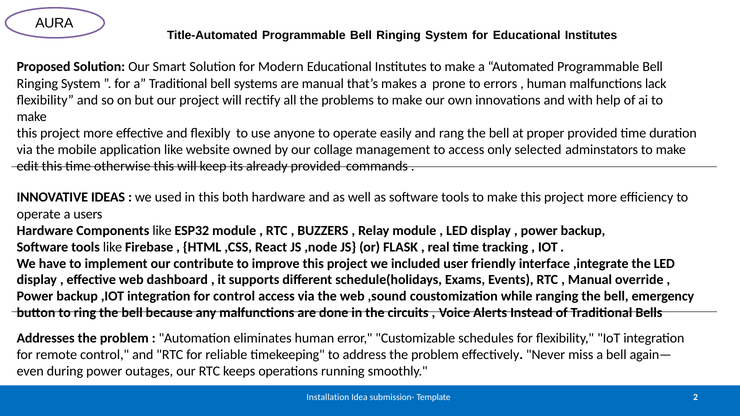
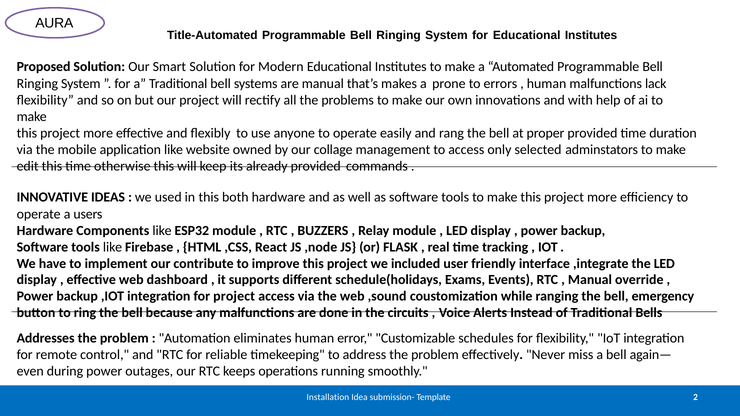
for control: control -> project
